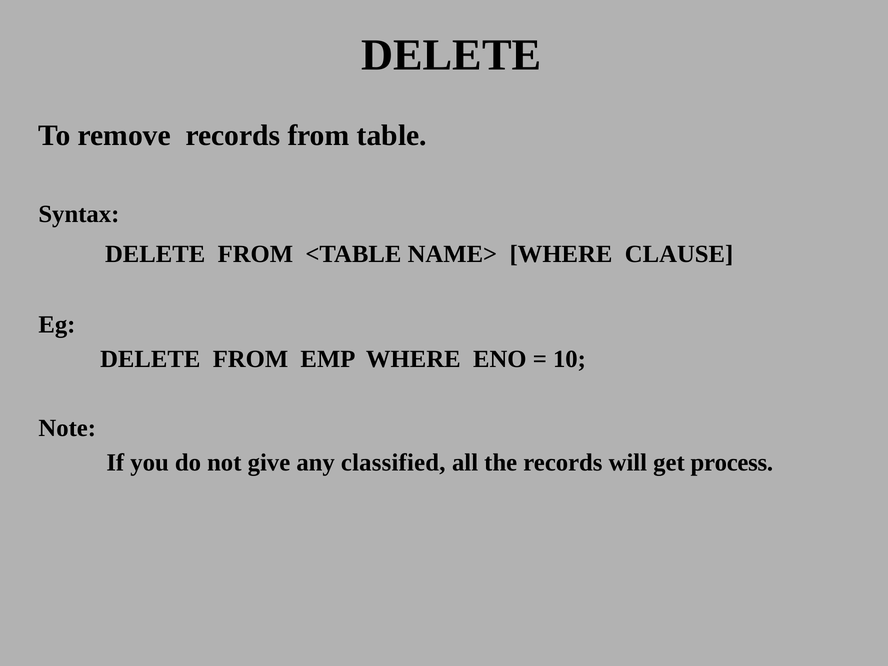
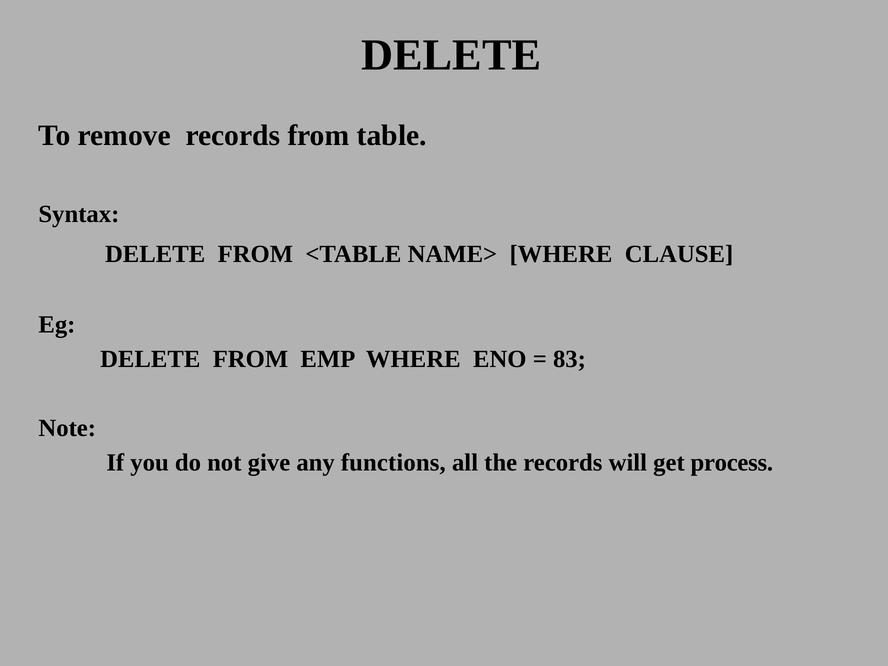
10: 10 -> 83
classified: classified -> functions
